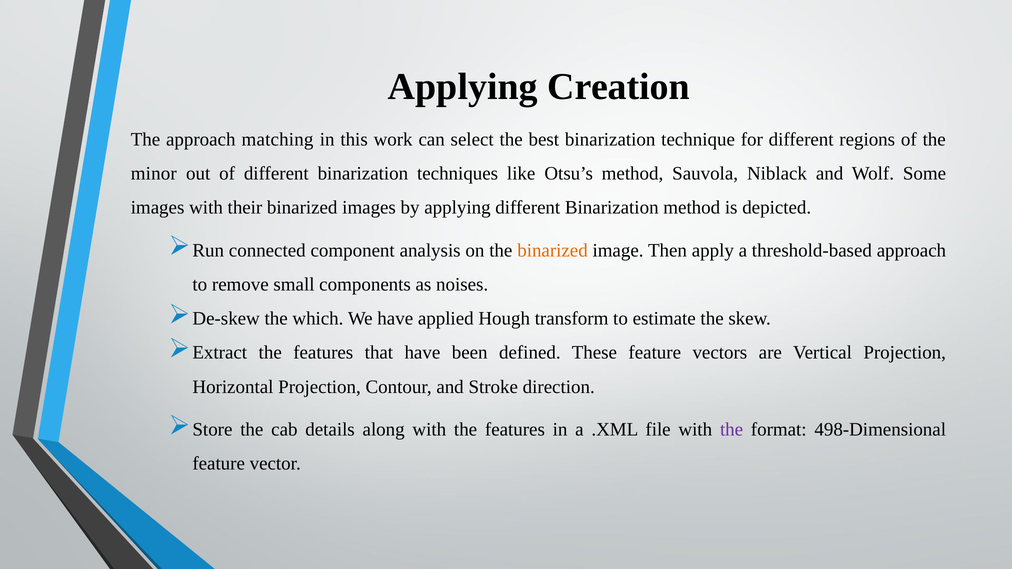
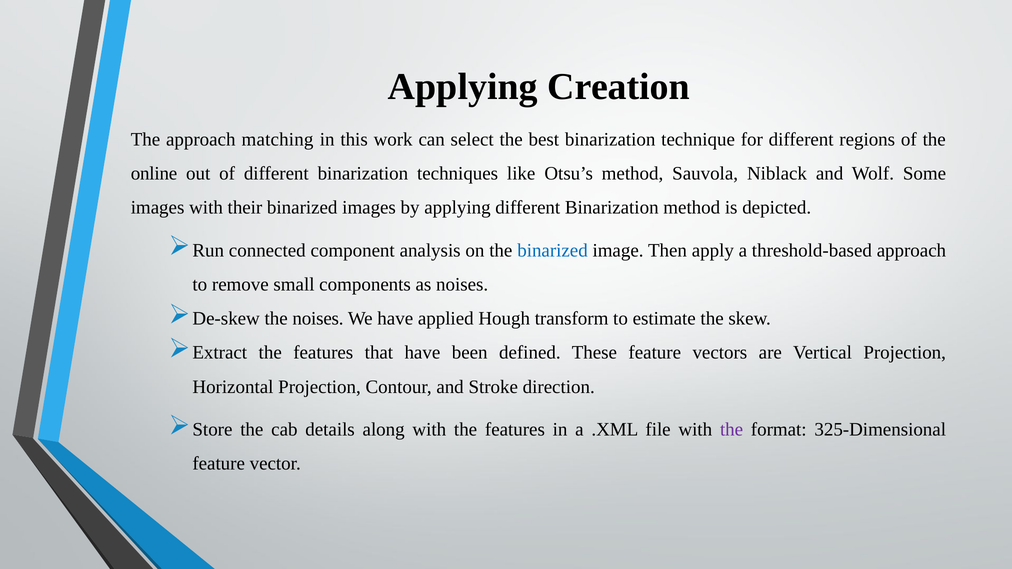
minor: minor -> online
binarized at (553, 250) colour: orange -> blue
the which: which -> noises
498-Dimensional: 498-Dimensional -> 325-Dimensional
